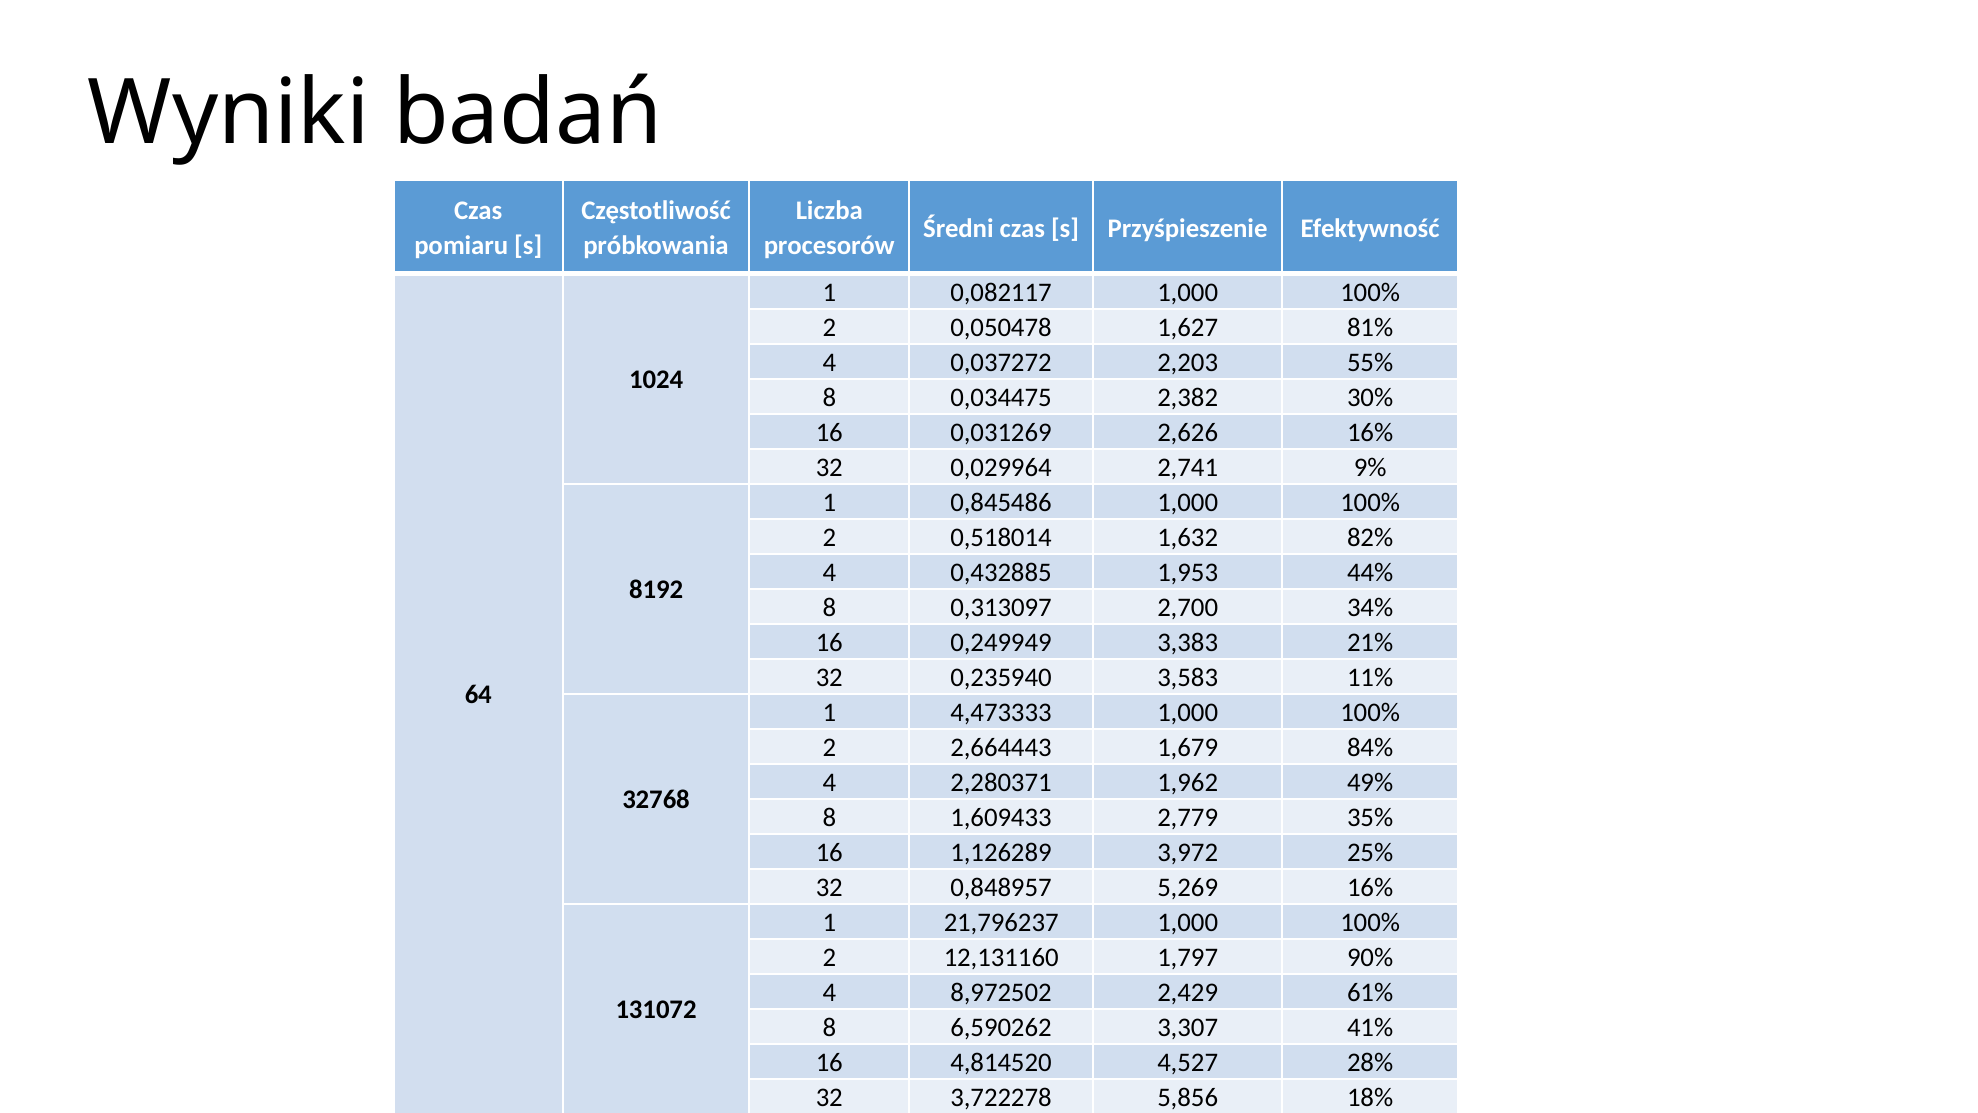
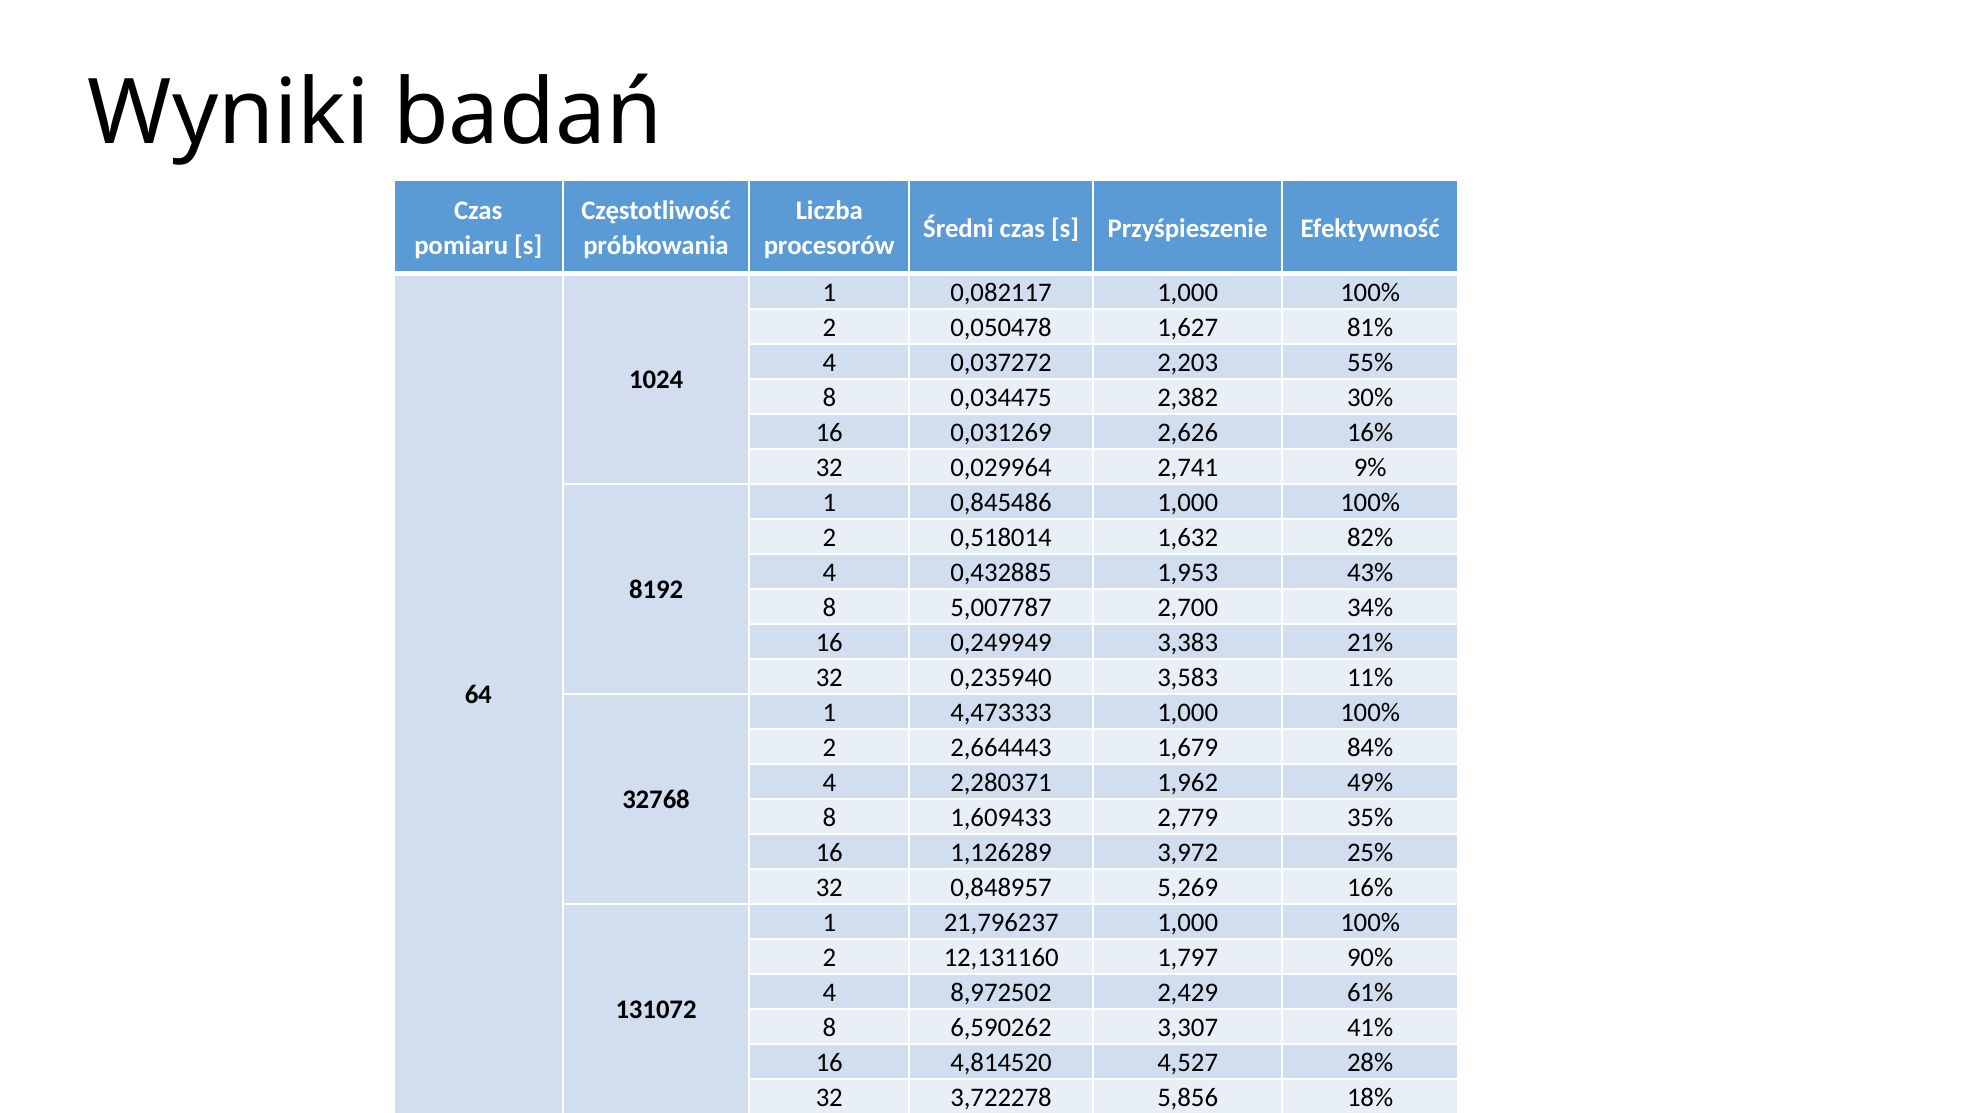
44%: 44% -> 43%
0,313097: 0,313097 -> 5,007787
